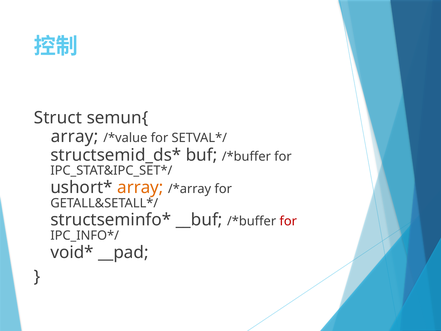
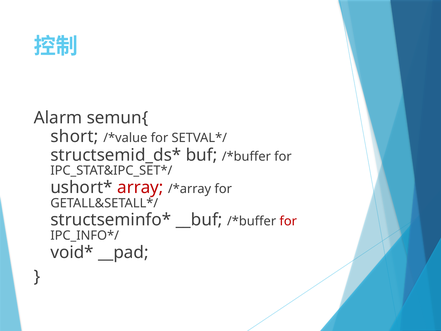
Struct: Struct -> Alarm
array at (75, 136): array -> short
array at (140, 187) colour: orange -> red
